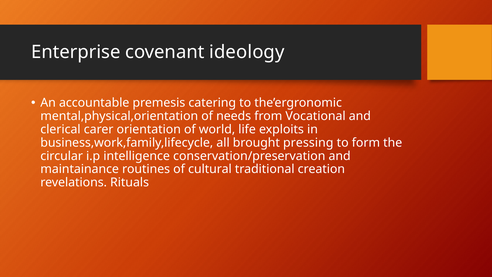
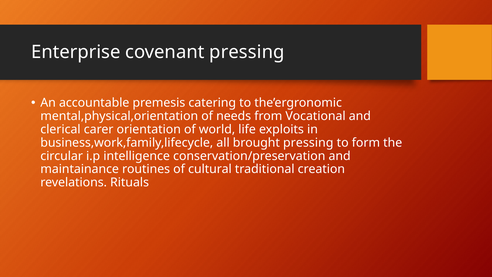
covenant ideology: ideology -> pressing
